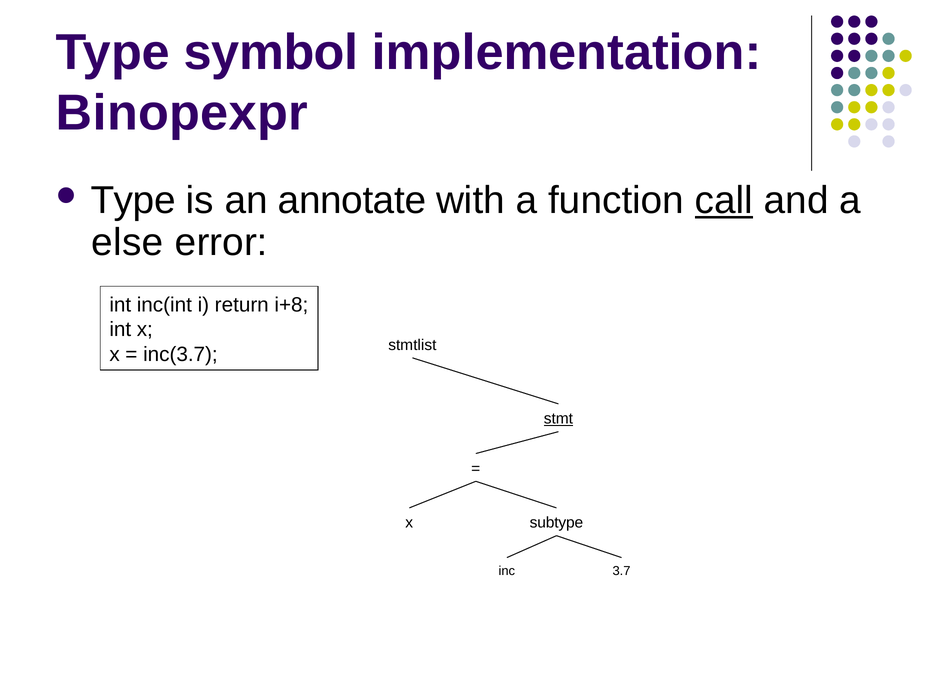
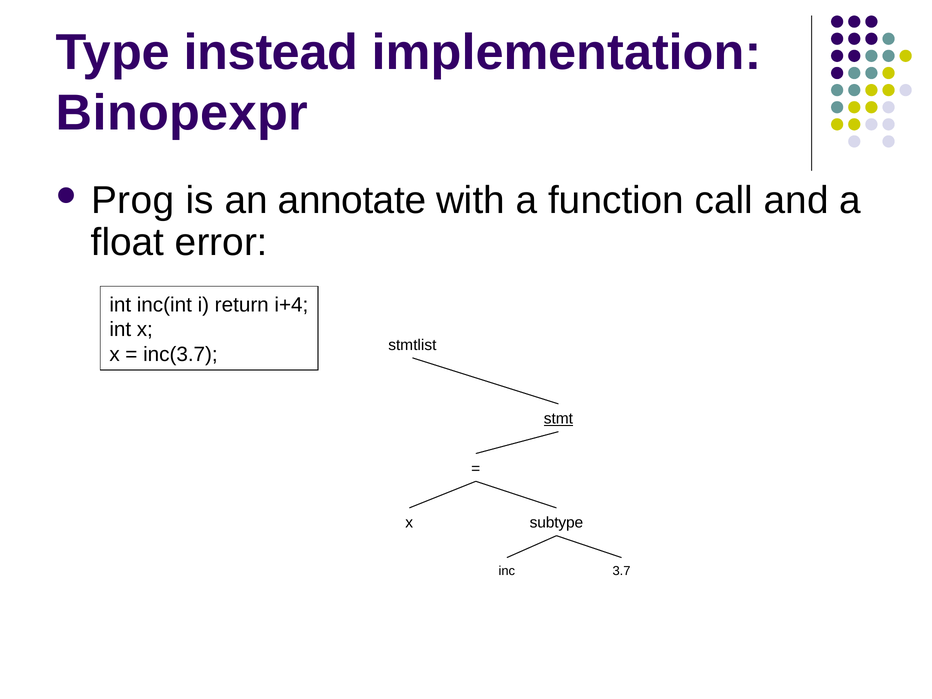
symbol: symbol -> instead
Type at (133, 201): Type -> Prog
call underline: present -> none
else: else -> float
i+8: i+8 -> i+4
